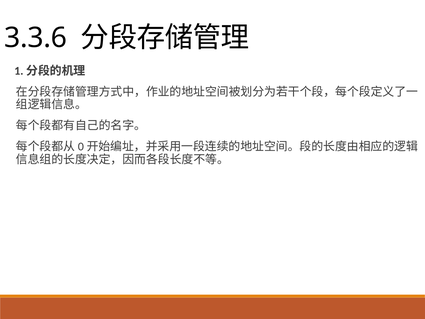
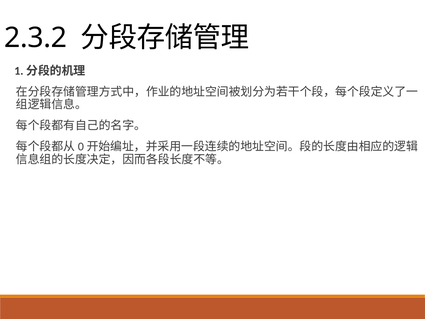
3.3.6: 3.3.6 -> 2.3.2
